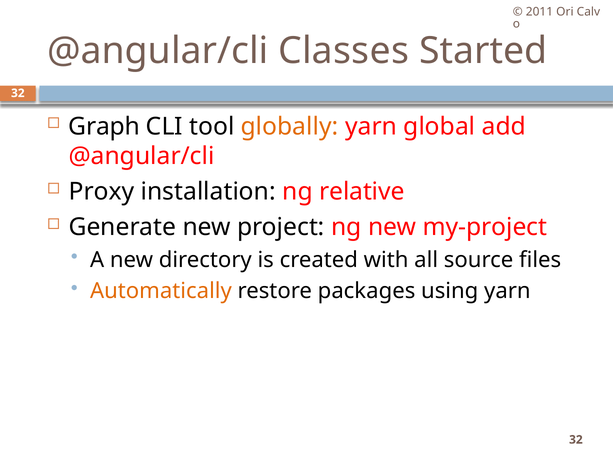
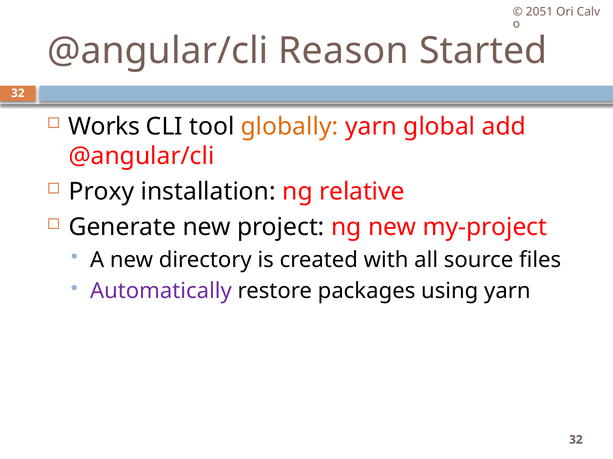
2011: 2011 -> 2051
Classes: Classes -> Reason
Graph: Graph -> Works
Automatically colour: orange -> purple
